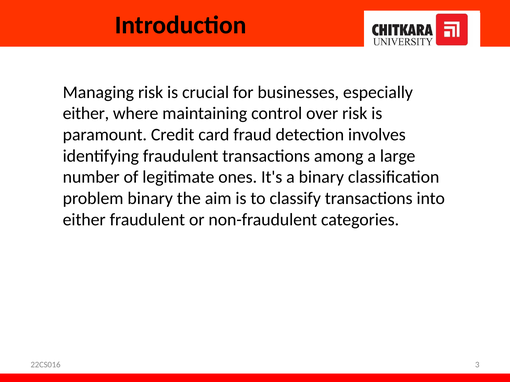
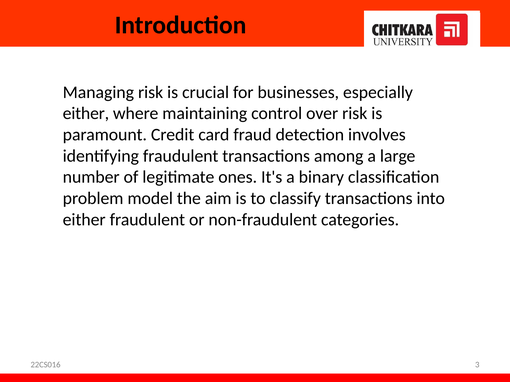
problem binary: binary -> model
